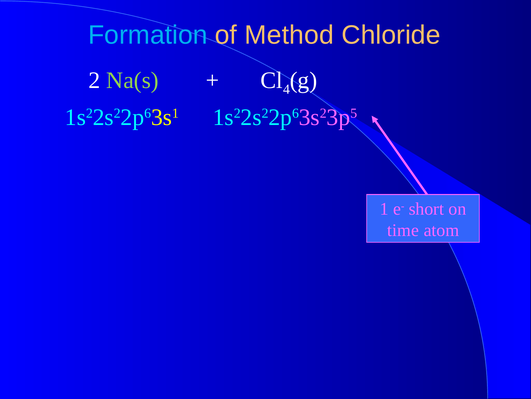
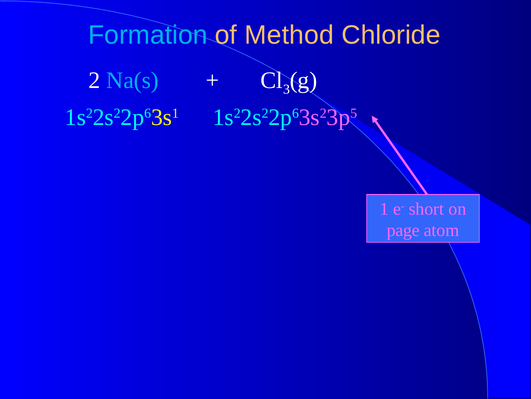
Na(s colour: light green -> light blue
4: 4 -> 3
time: time -> page
